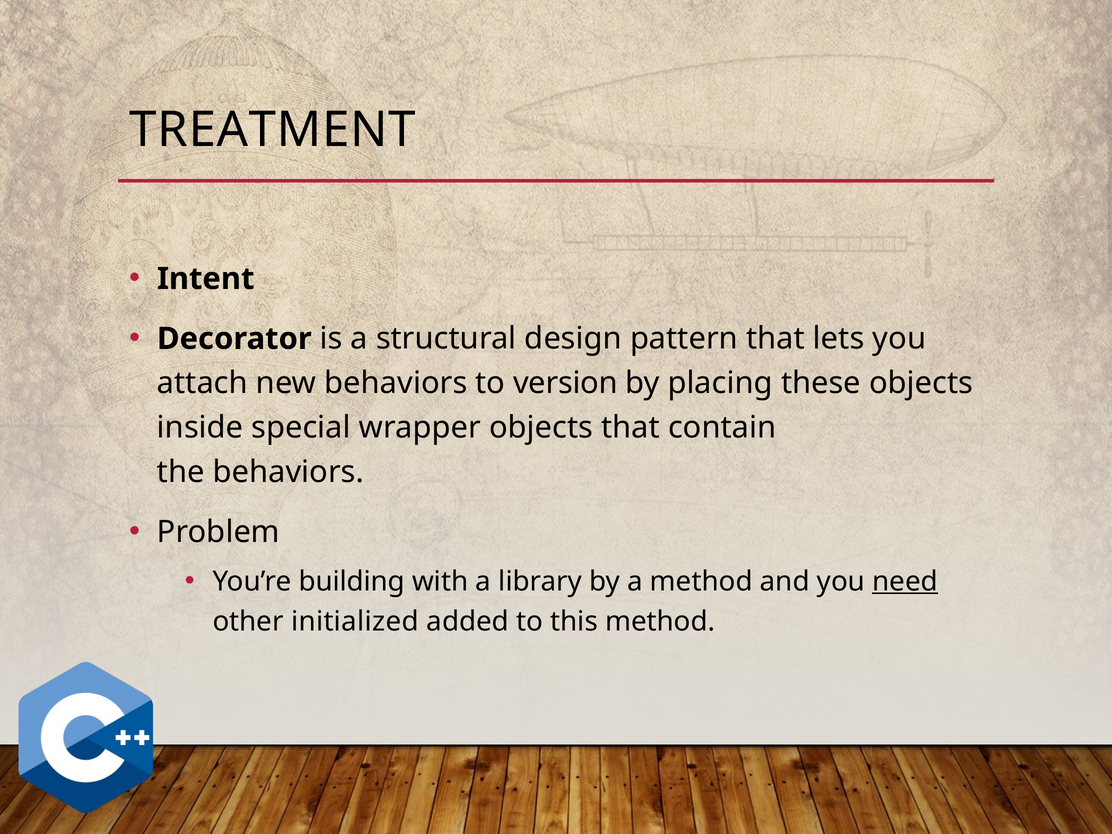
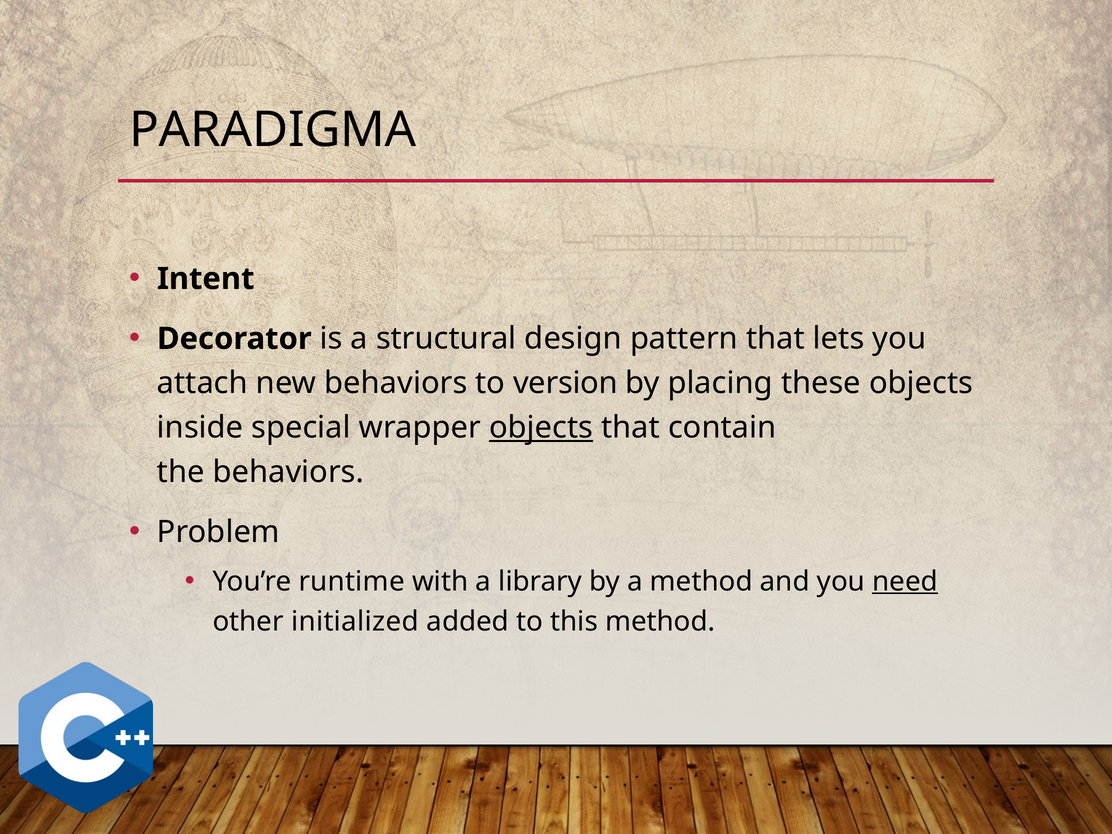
TREATMENT: TREATMENT -> PARADIGMA
objects at (541, 428) underline: none -> present
building: building -> runtime
